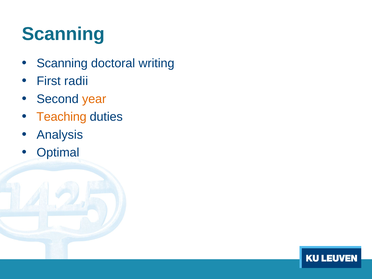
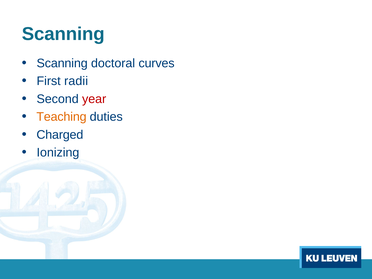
writing: writing -> curves
year colour: orange -> red
Analysis: Analysis -> Charged
Optimal: Optimal -> Ionizing
